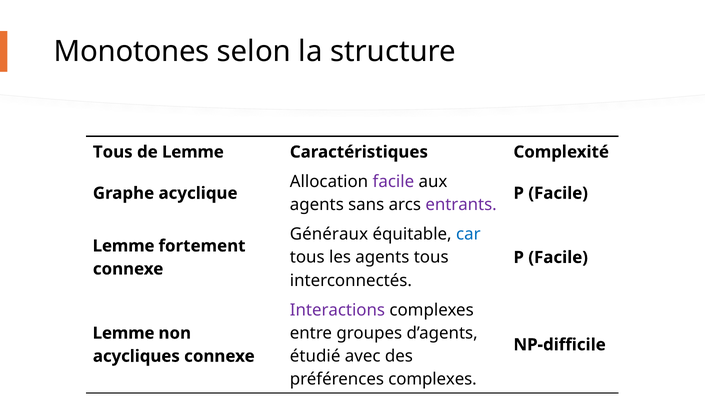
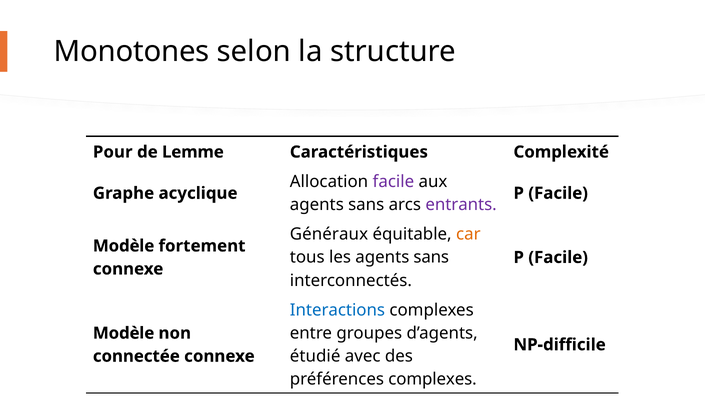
Tous at (113, 152): Tous -> Pour
car colour: blue -> orange
Lemme at (124, 246): Lemme -> Modèle
les agents tous: tous -> sans
Interactions colour: purple -> blue
Lemme at (124, 333): Lemme -> Modèle
acycliques: acycliques -> connectée
